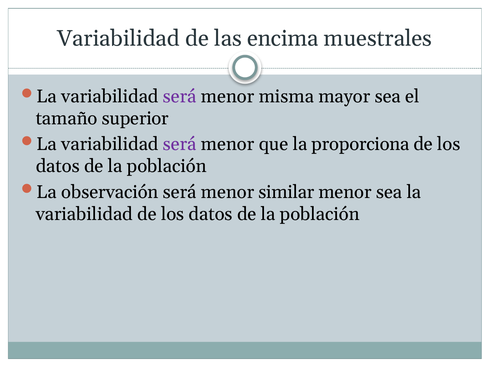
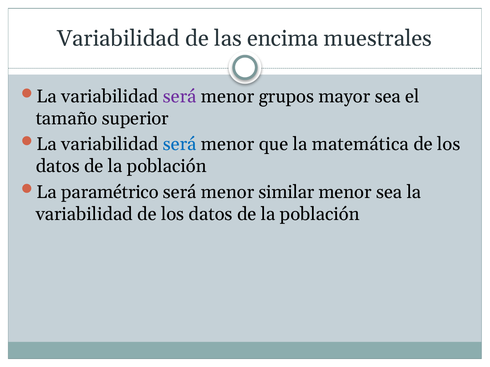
misma: misma -> grupos
será at (180, 144) colour: purple -> blue
proporciona: proporciona -> matemática
observación: observación -> paramétrico
